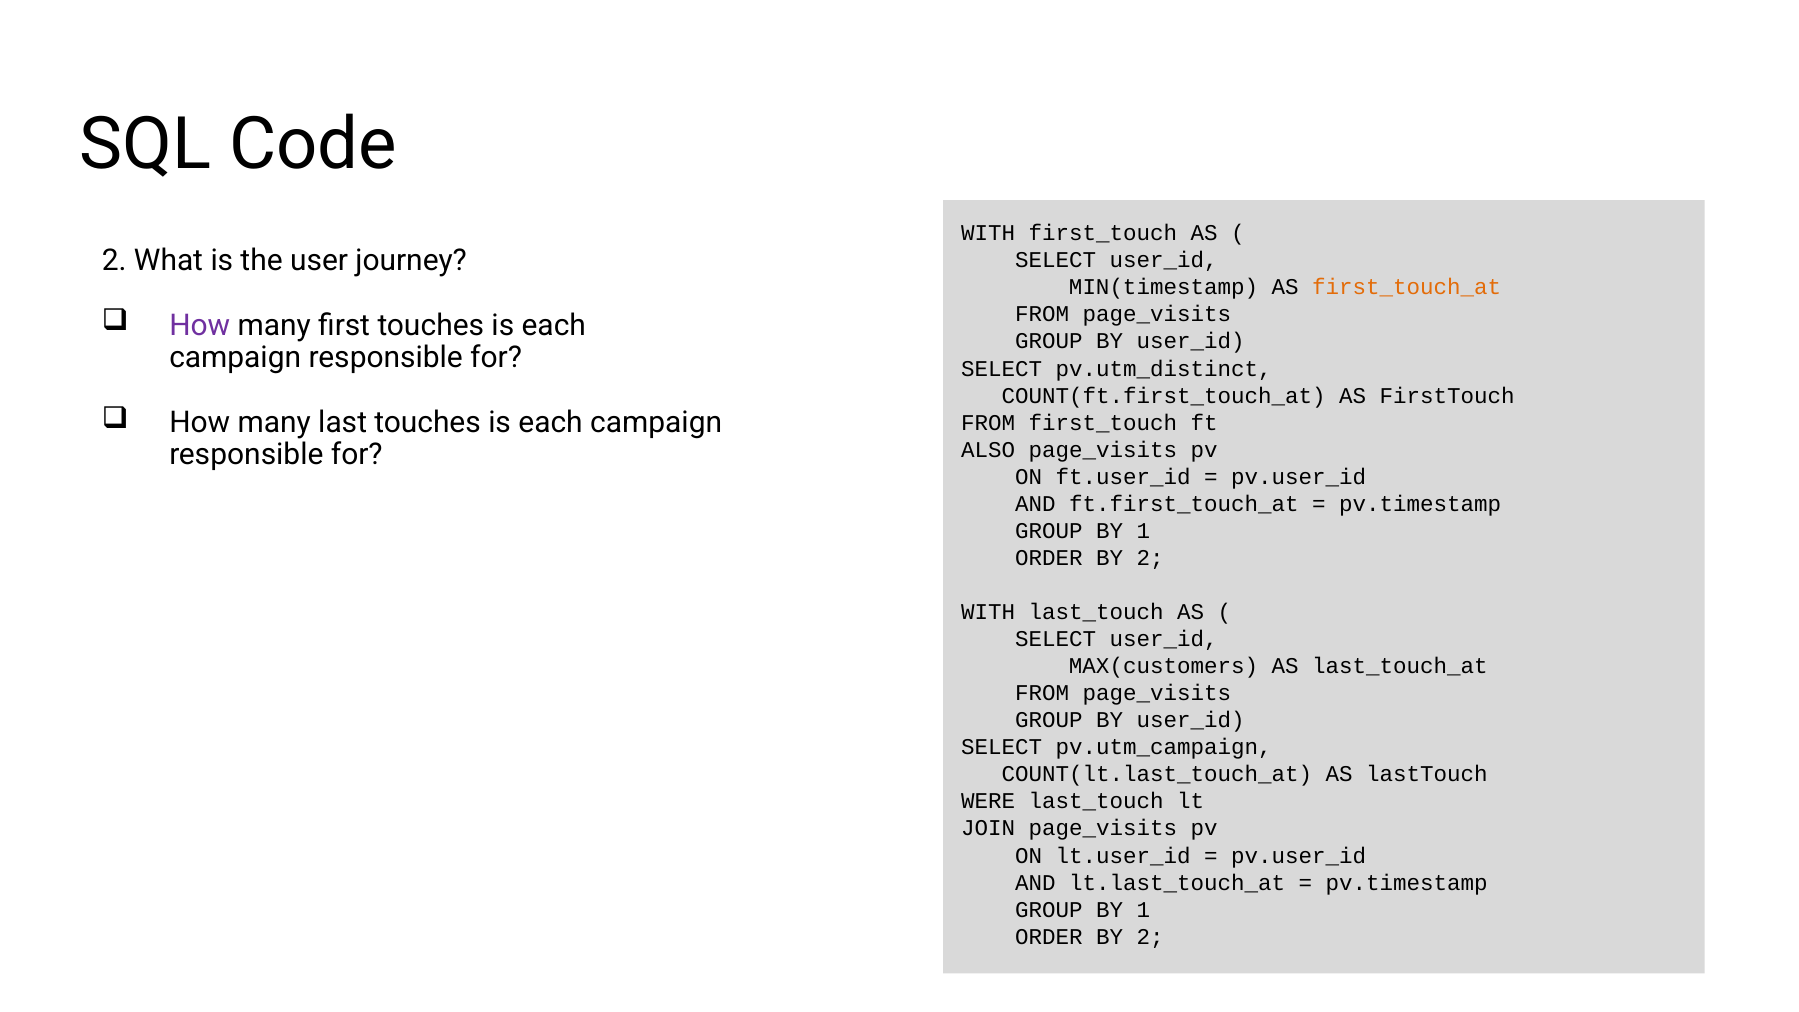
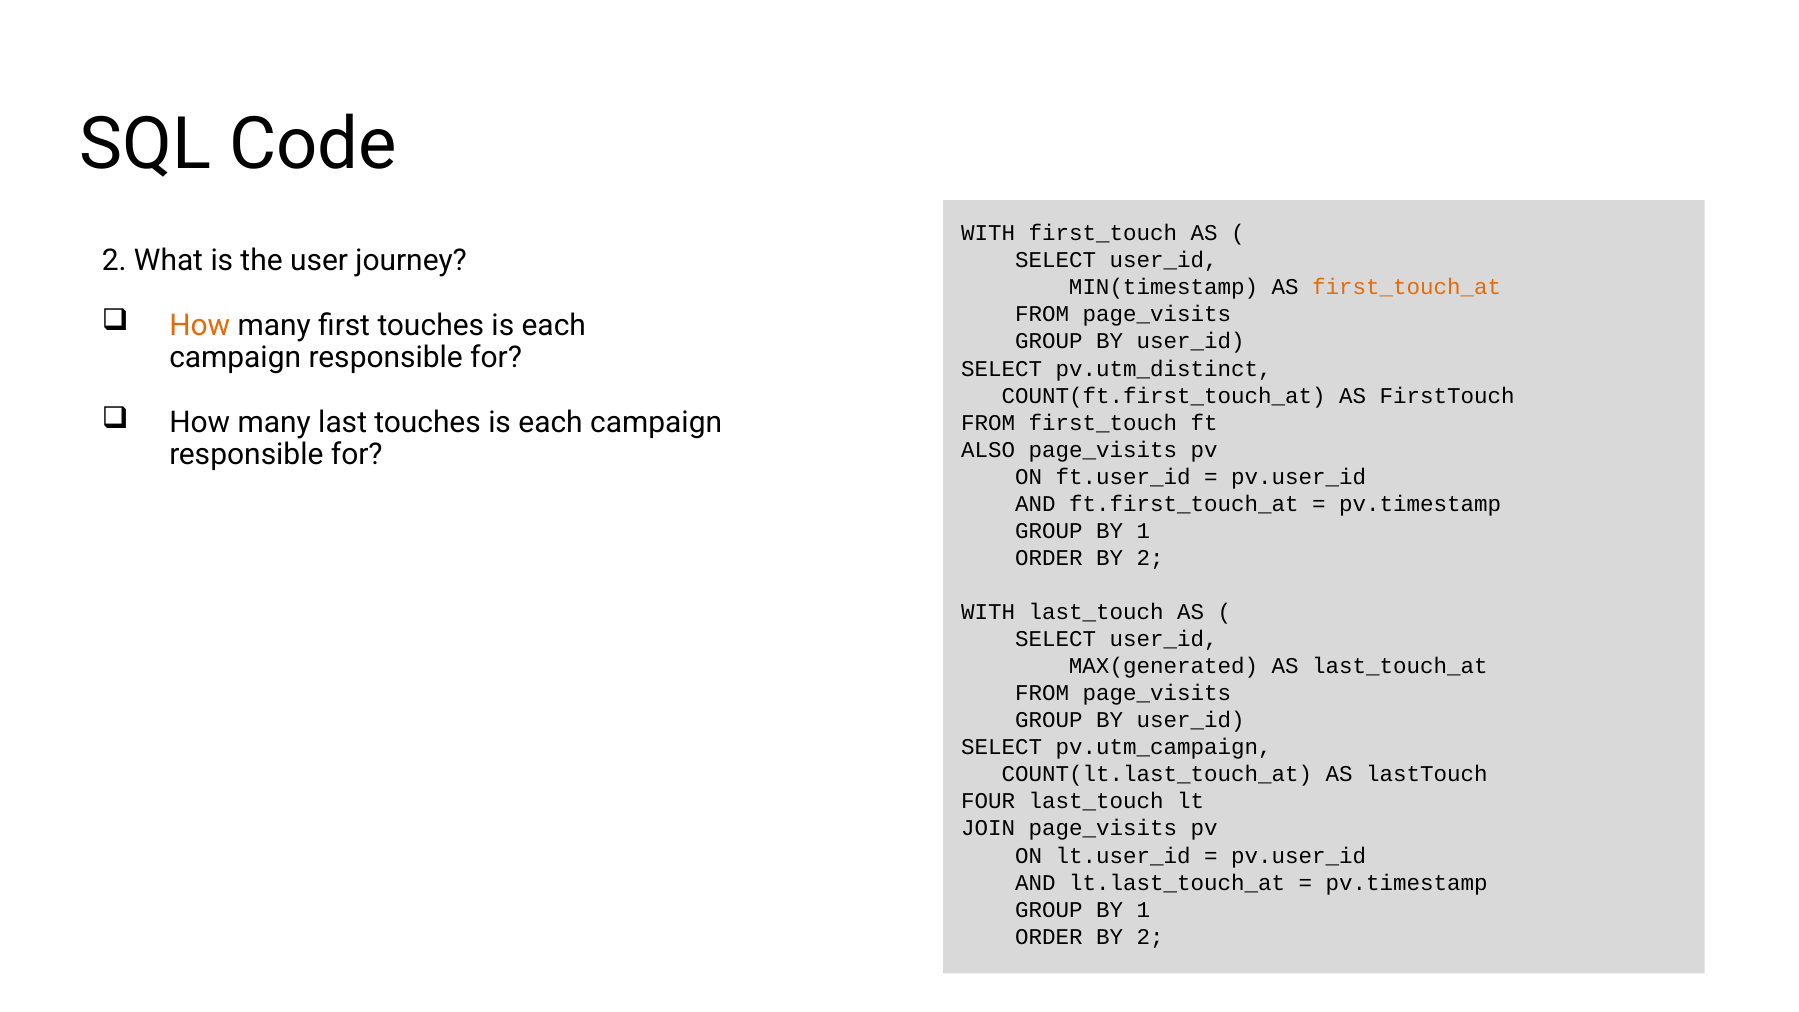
How at (200, 325) colour: purple -> orange
MAX(customers: MAX(customers -> MAX(generated
WERE: WERE -> FOUR
